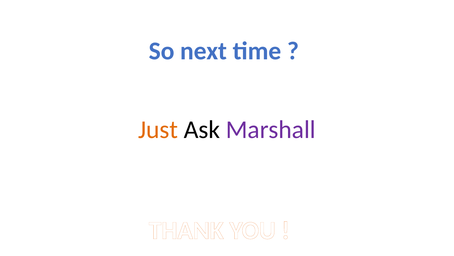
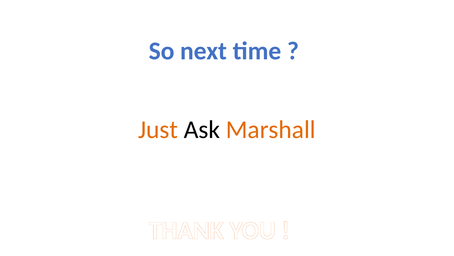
Marshall colour: purple -> orange
